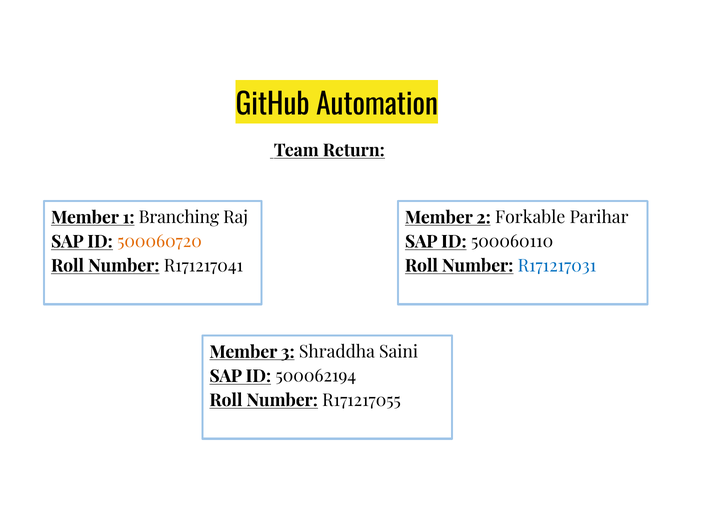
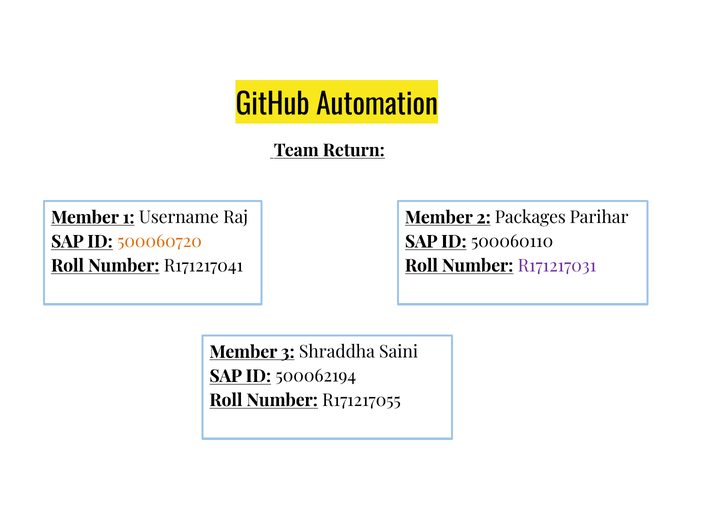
Branching: Branching -> Username
Forkable: Forkable -> Packages
R171217031 colour: blue -> purple
